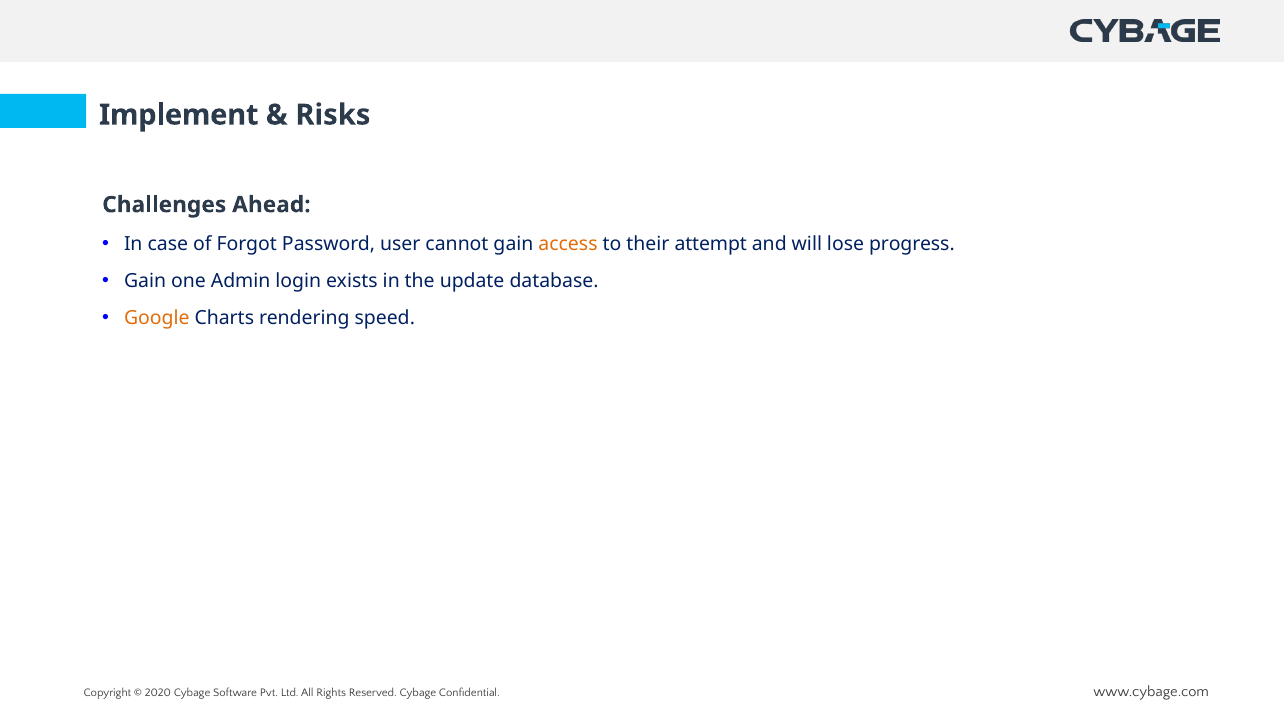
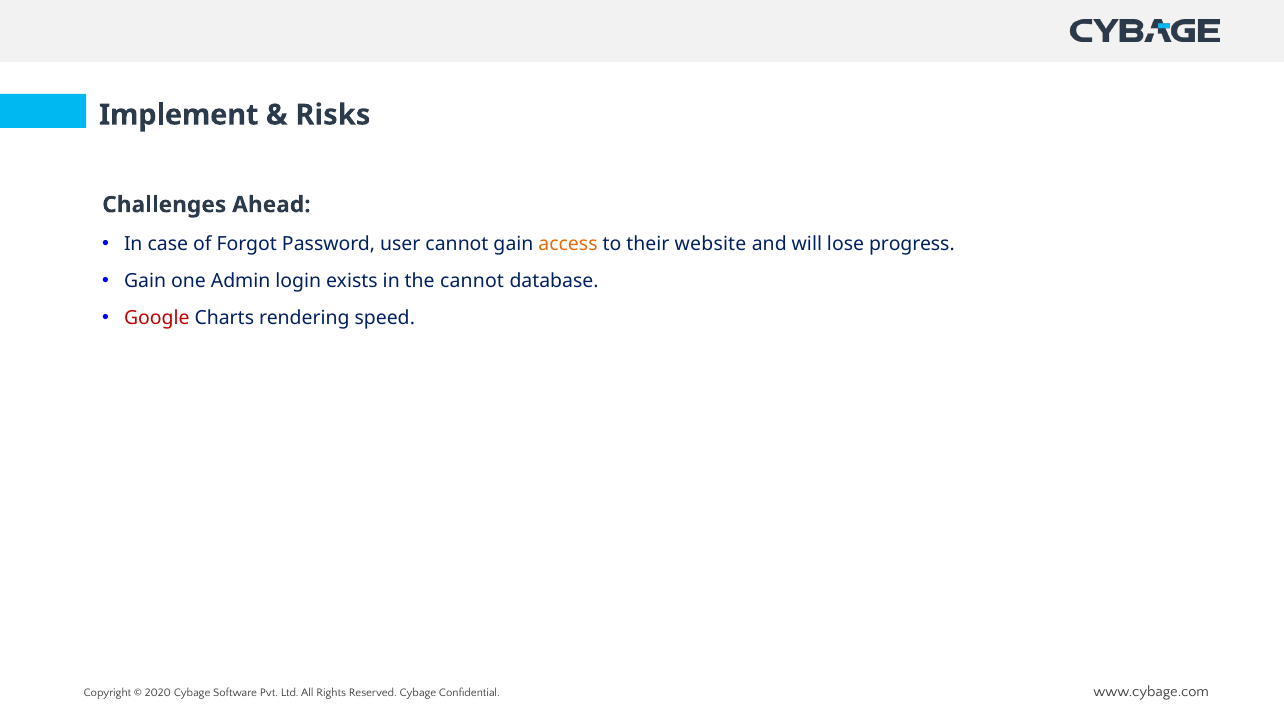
attempt: attempt -> website
the update: update -> cannot
Google colour: orange -> red
